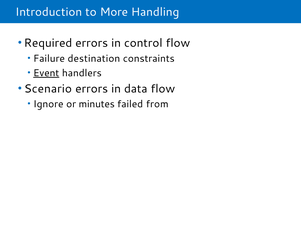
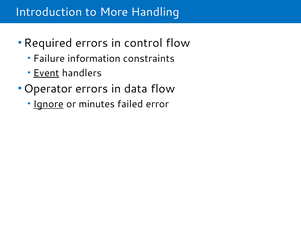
destination: destination -> information
Scenario: Scenario -> Operator
Ignore underline: none -> present
from: from -> error
